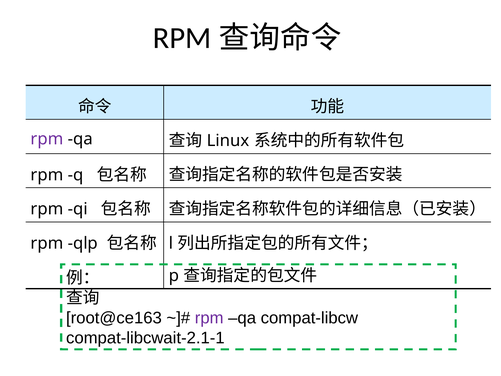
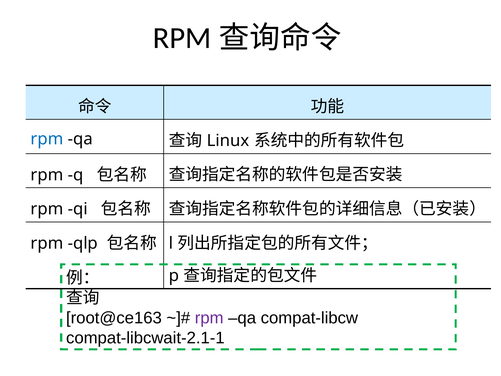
rpm at (47, 139) colour: purple -> blue
